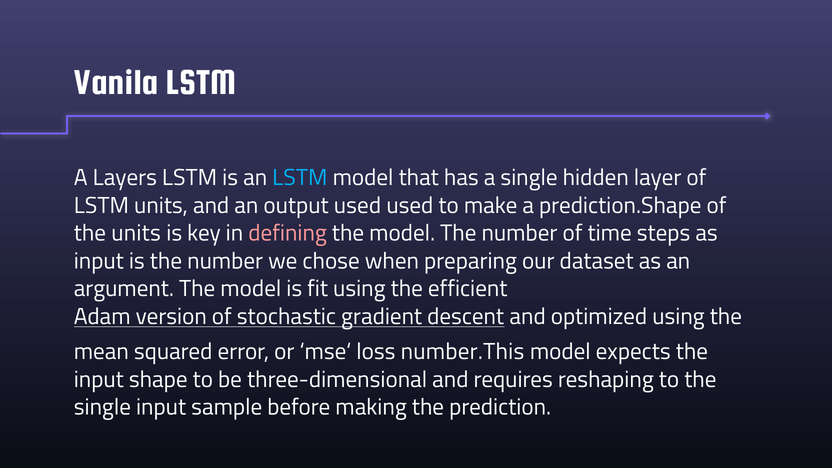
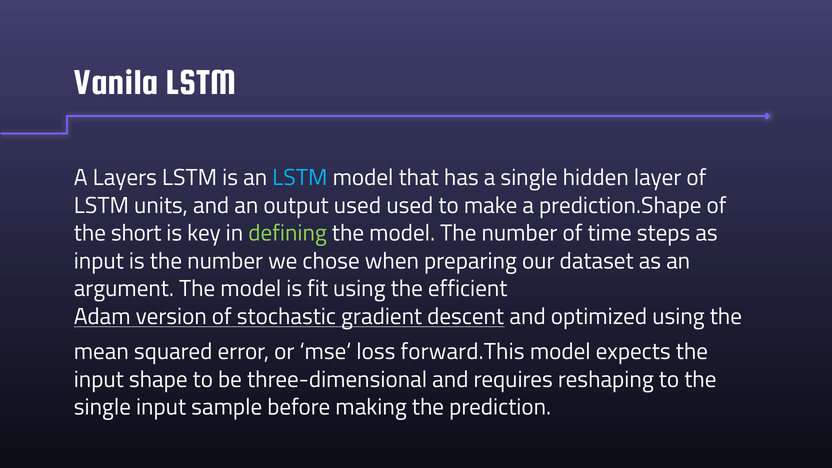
the units: units -> short
defining colour: pink -> light green
number.This: number.This -> forward.This
